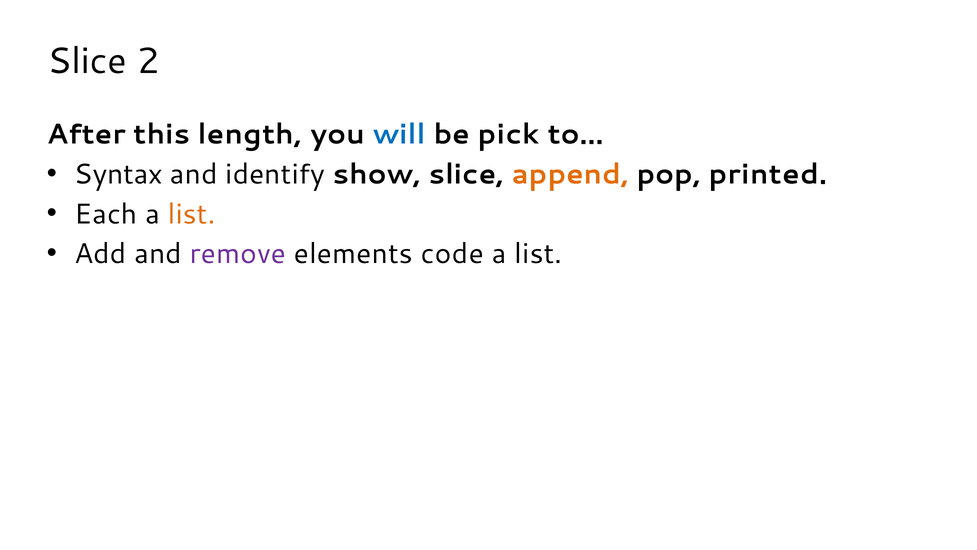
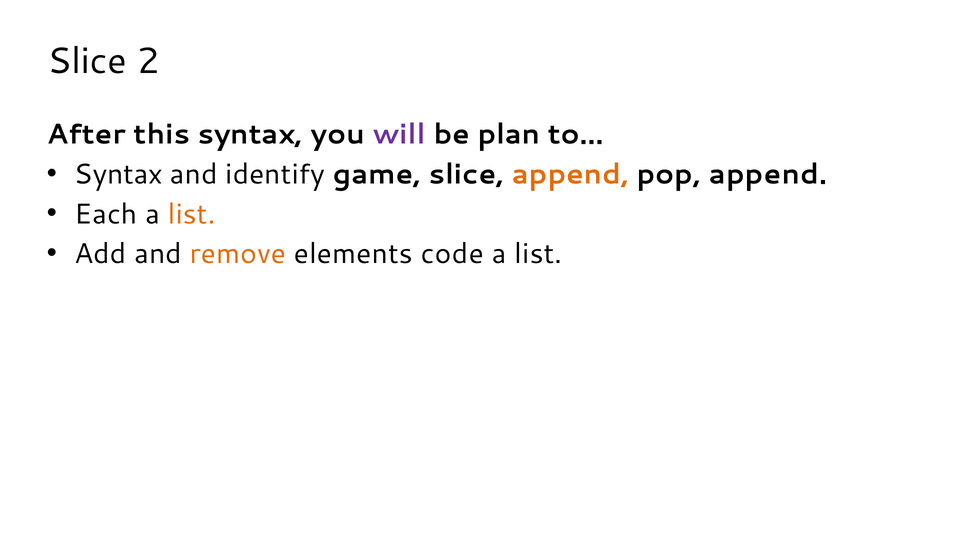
this length: length -> syntax
will colour: blue -> purple
pick: pick -> plan
show: show -> game
pop printed: printed -> append
remove colour: purple -> orange
